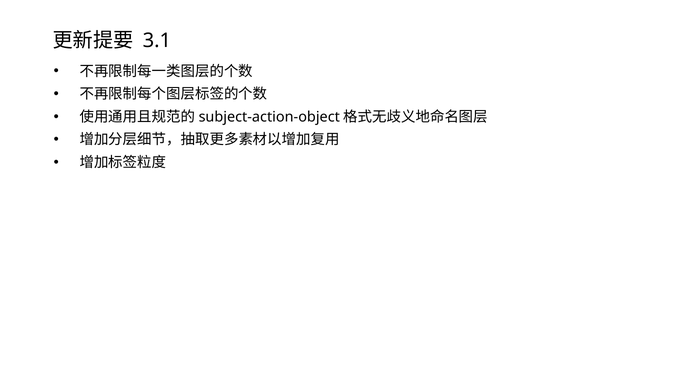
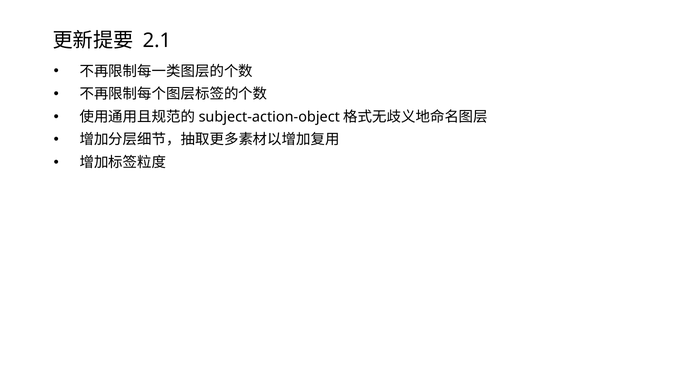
3.1: 3.1 -> 2.1
